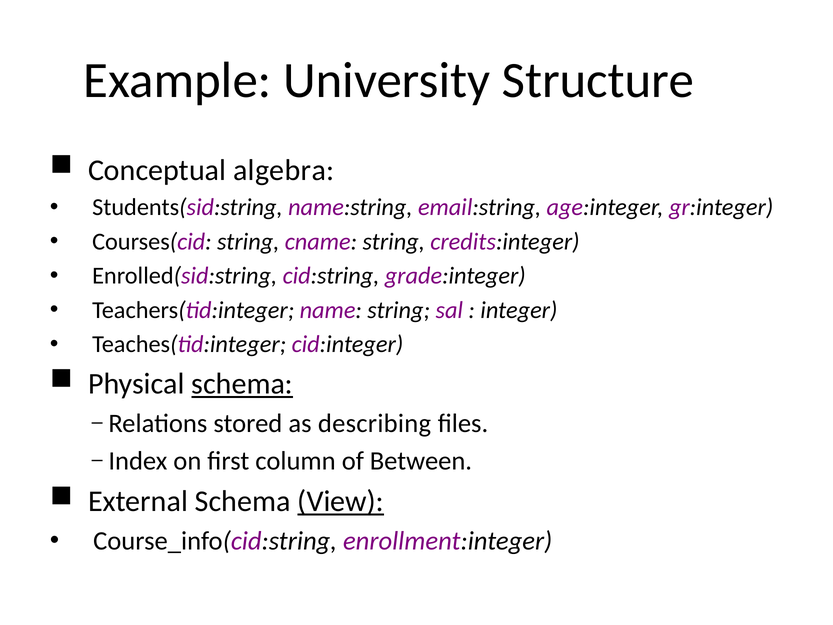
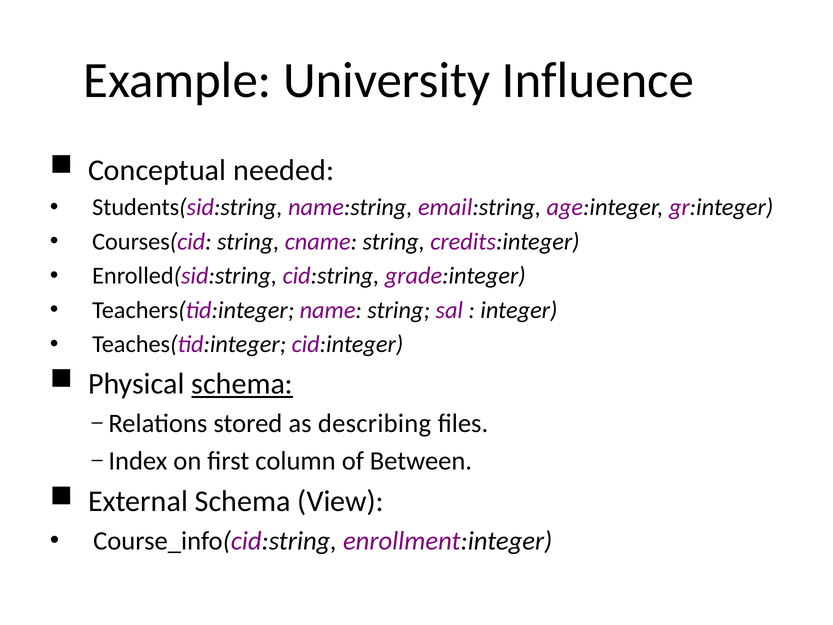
Structure: Structure -> Influence
algebra: algebra -> needed
View underline: present -> none
